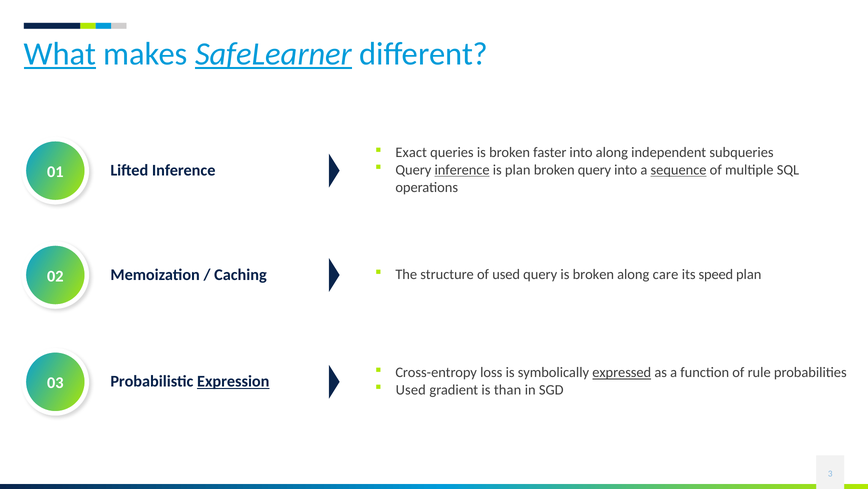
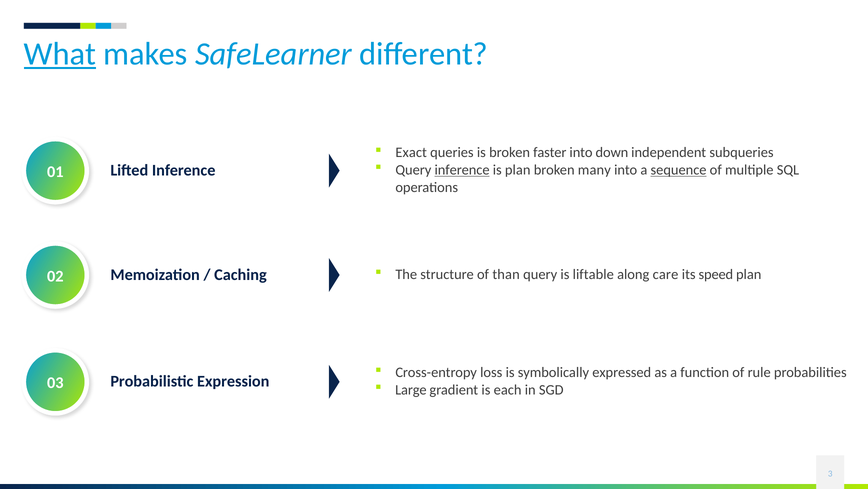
SafeLearner underline: present -> none
into along: along -> down
broken query: query -> many
of used: used -> than
query is broken: broken -> liftable
expressed underline: present -> none
Expression underline: present -> none
Used at (411, 390): Used -> Large
than: than -> each
